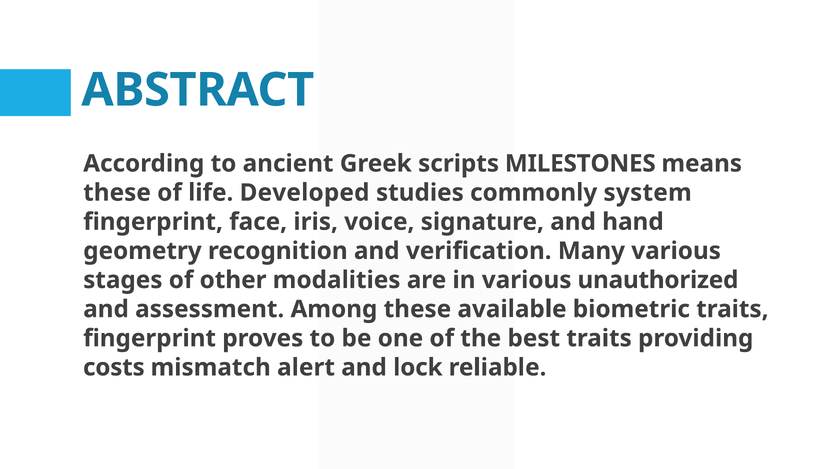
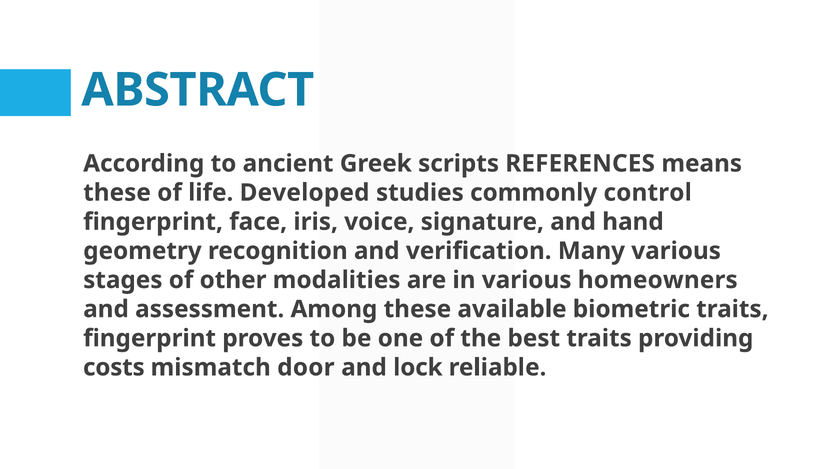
MILESTONES: MILESTONES -> REFERENCES
system: system -> control
unauthorized: unauthorized -> homeowners
alert: alert -> door
